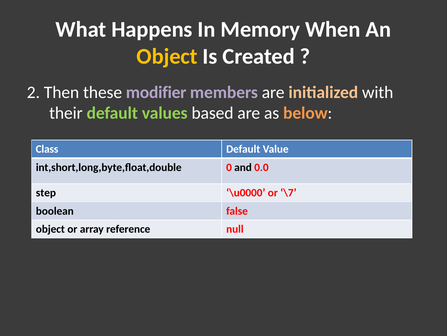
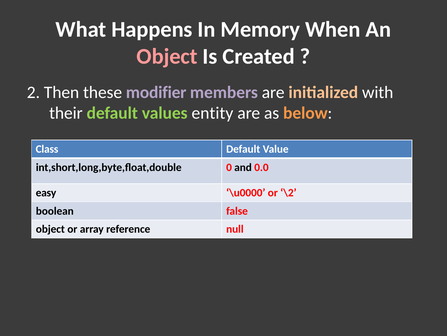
Object at (167, 56) colour: yellow -> pink
based: based -> entity
step: step -> easy
\7: \7 -> \2
